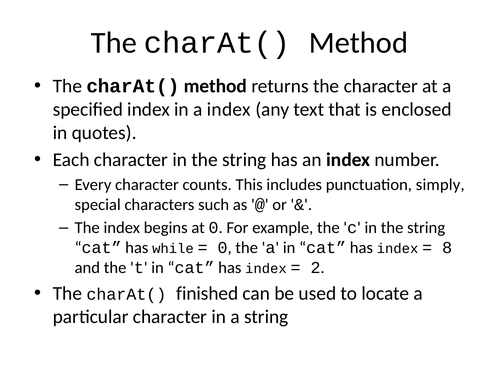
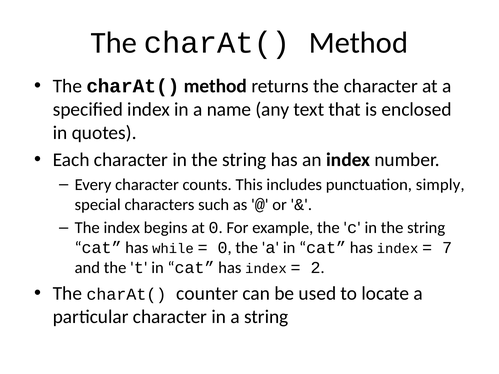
a index: index -> name
8: 8 -> 7
finished: finished -> counter
